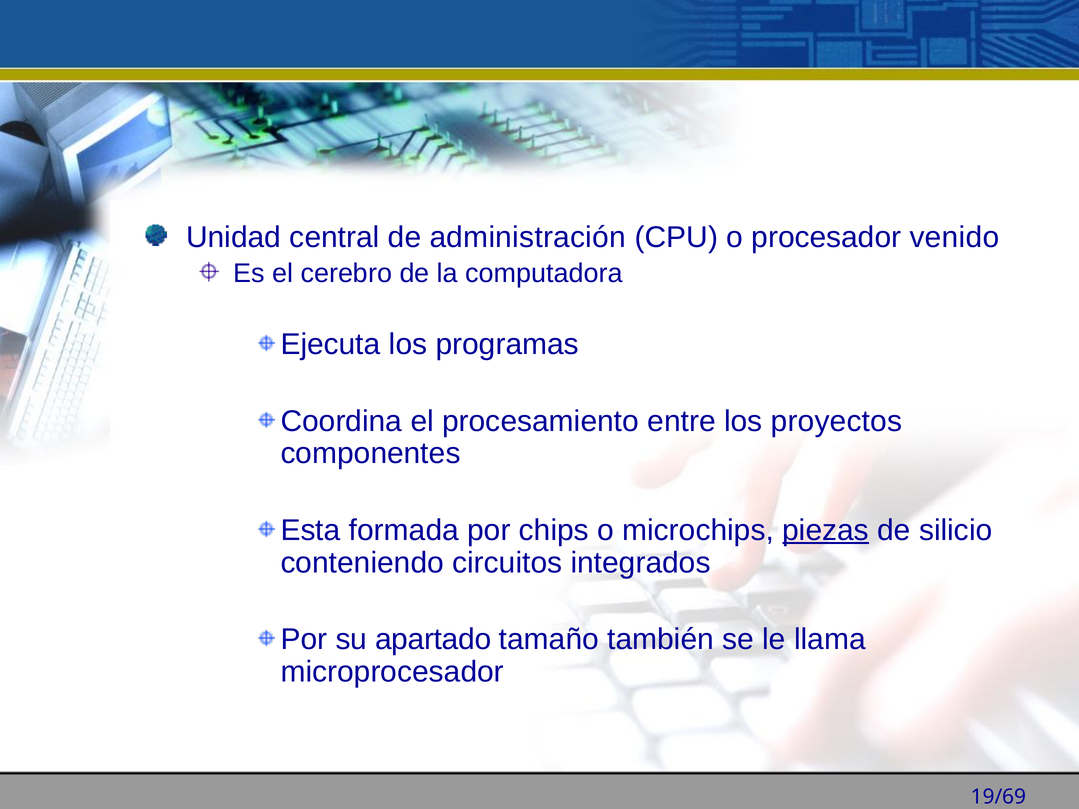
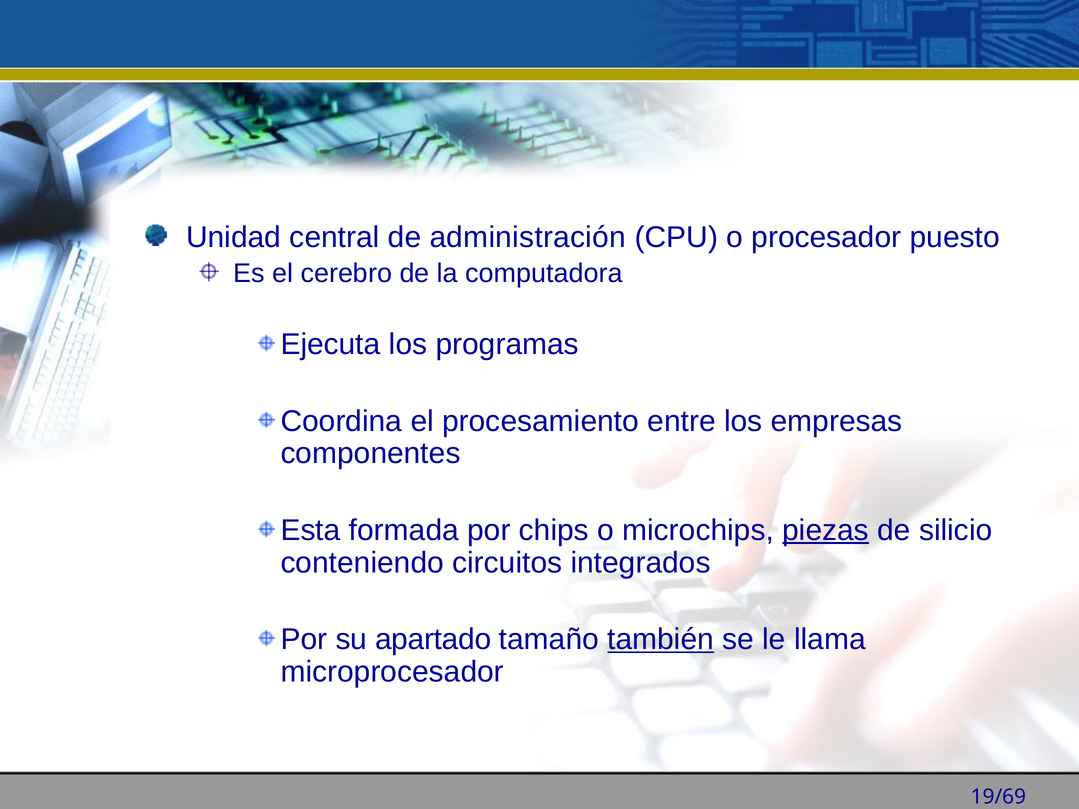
venido: venido -> puesto
proyectos: proyectos -> empresas
también underline: none -> present
